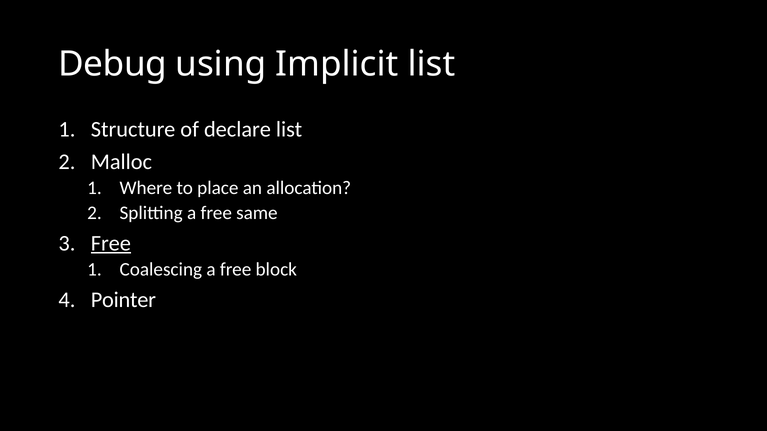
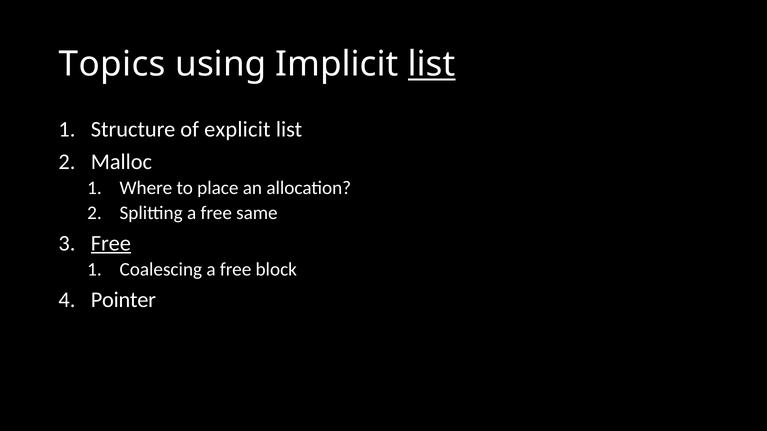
Debug: Debug -> Topics
list at (432, 64) underline: none -> present
declare: declare -> explicit
